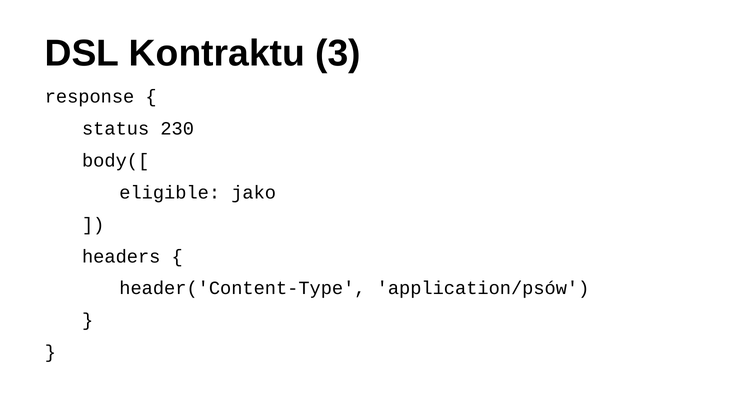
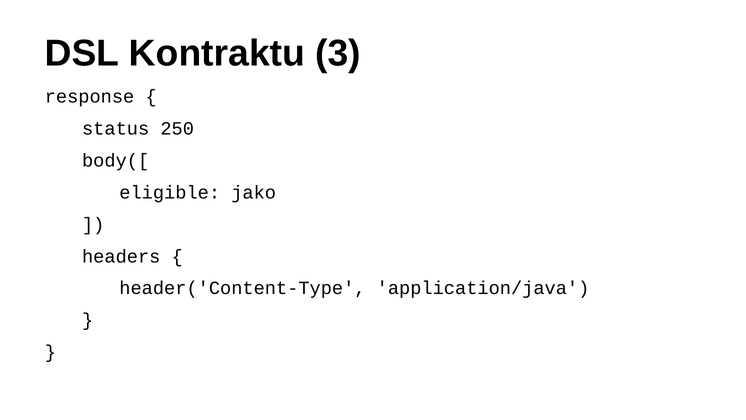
230: 230 -> 250
application/psów: application/psów -> application/java
